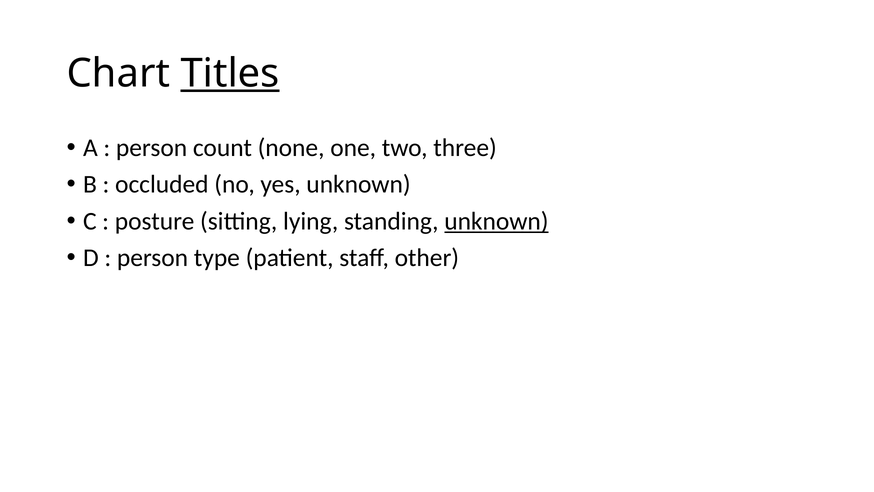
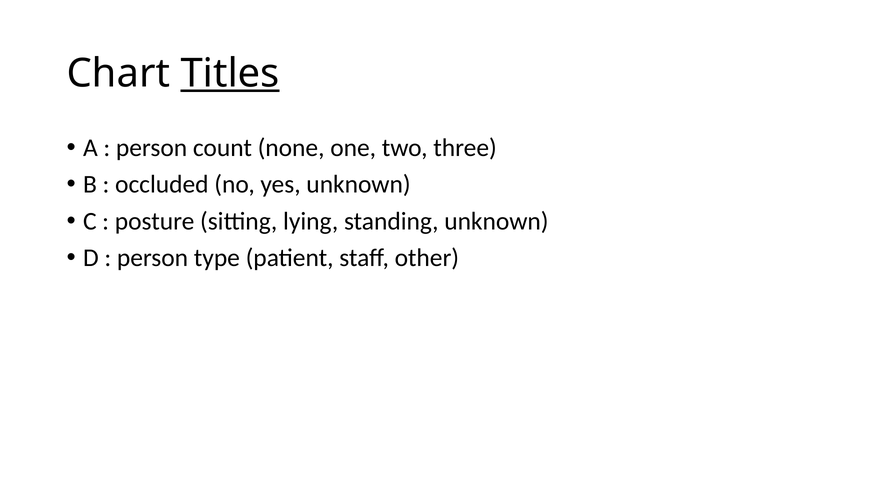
unknown at (496, 221) underline: present -> none
